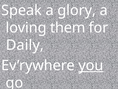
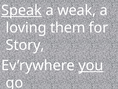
Speak underline: none -> present
glory: glory -> weak
Daily: Daily -> Story
